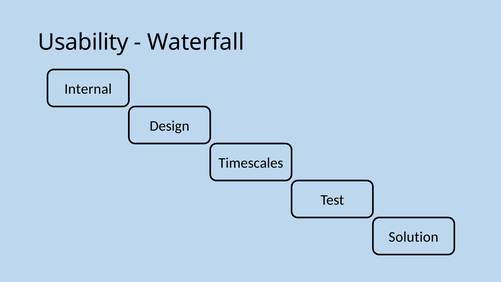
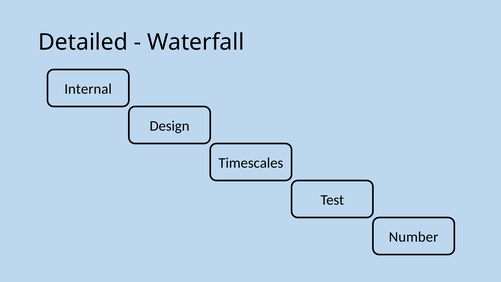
Usability: Usability -> Detailed
Solution: Solution -> Number
